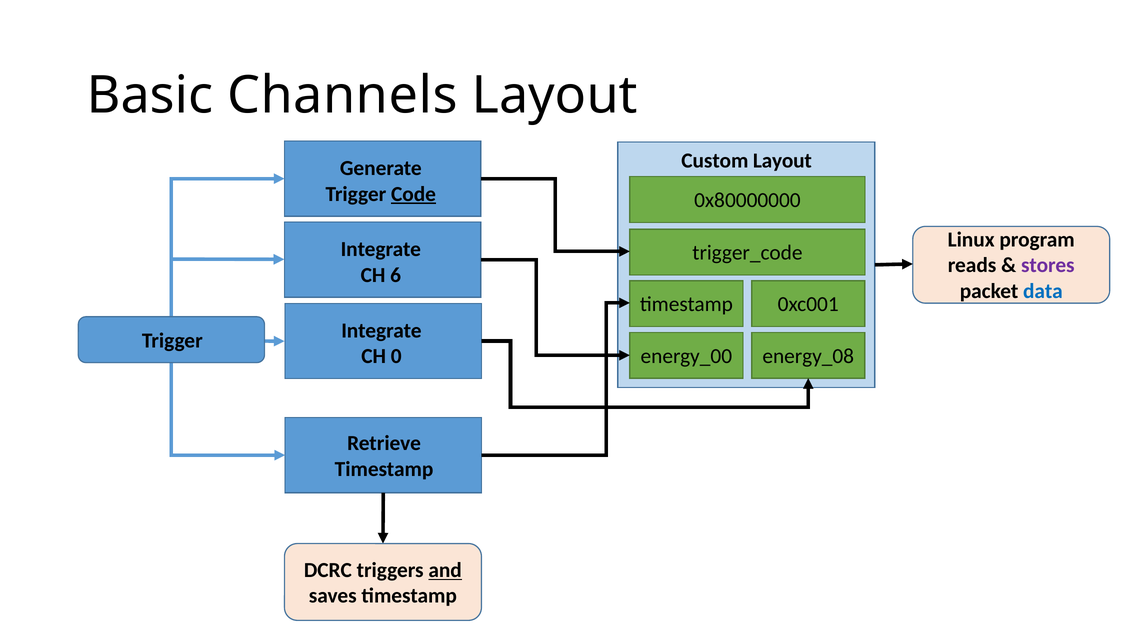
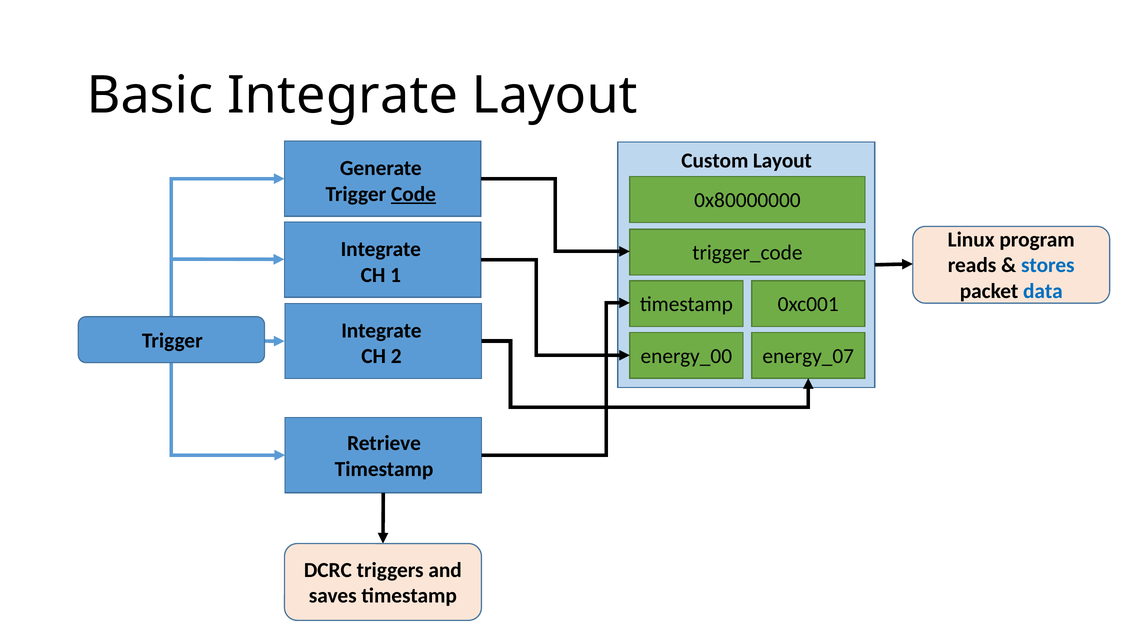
Basic Channels: Channels -> Integrate
stores colour: purple -> blue
6: 6 -> 1
energy_08: energy_08 -> energy_07
0: 0 -> 2
and underline: present -> none
